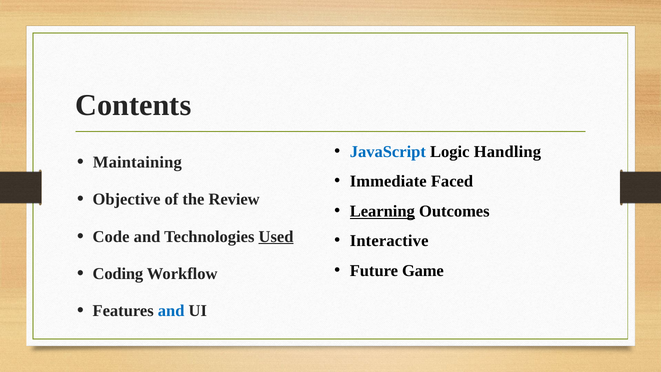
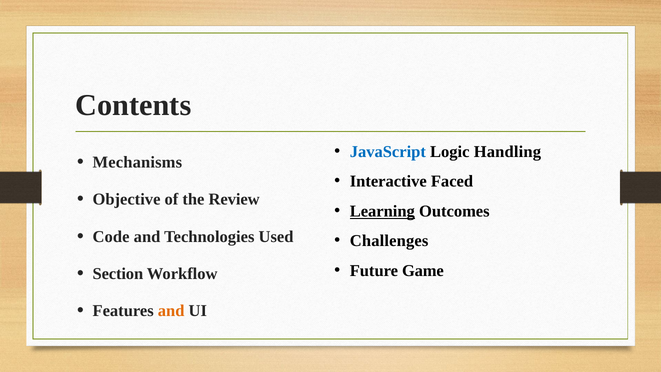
Maintaining: Maintaining -> Mechanisms
Immediate: Immediate -> Interactive
Used underline: present -> none
Interactive: Interactive -> Challenges
Coding: Coding -> Section
and at (171, 311) colour: blue -> orange
